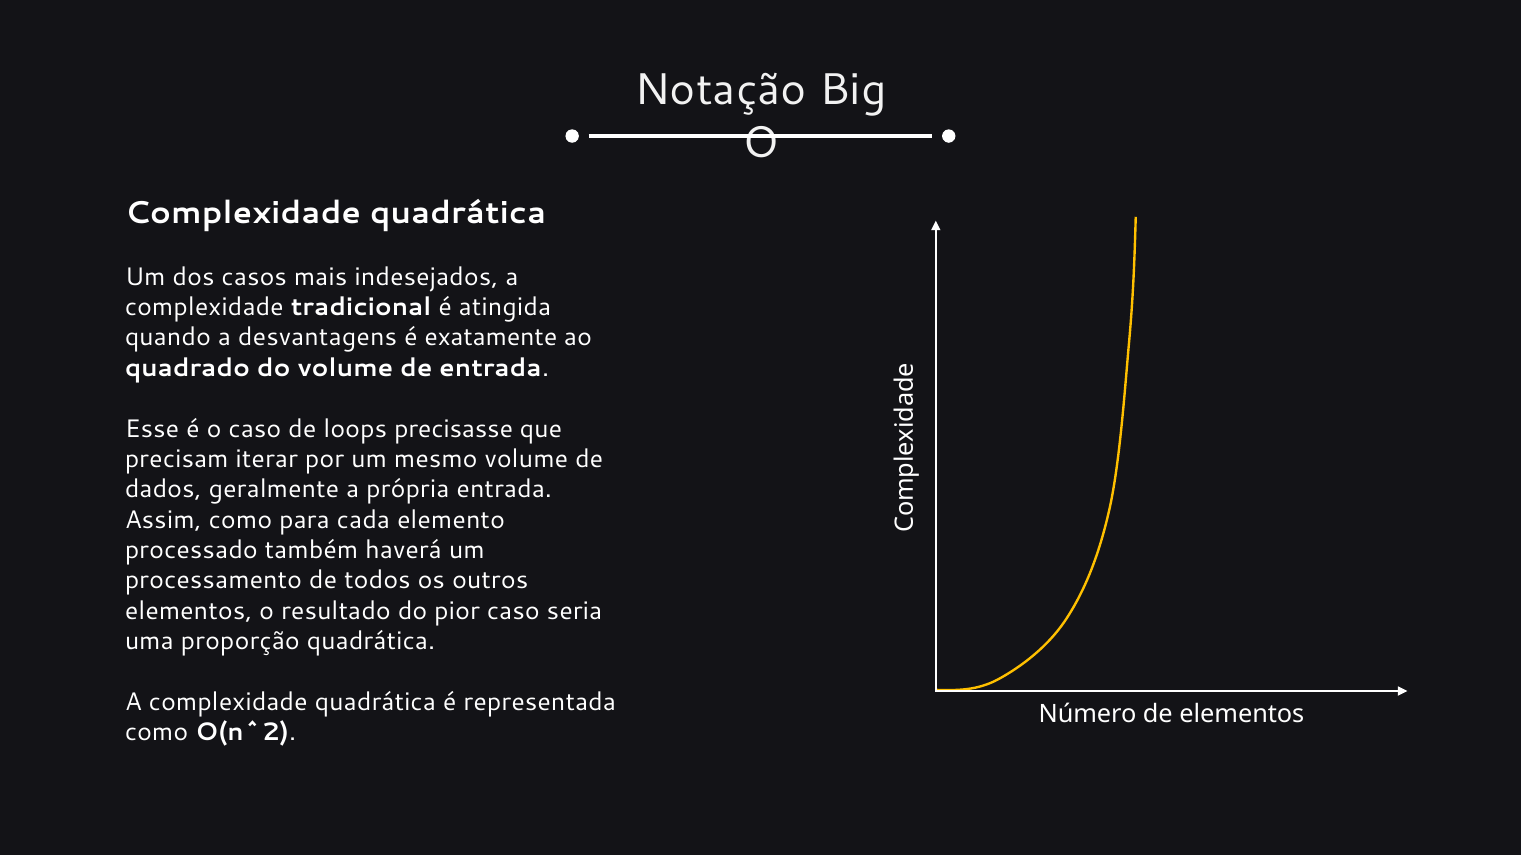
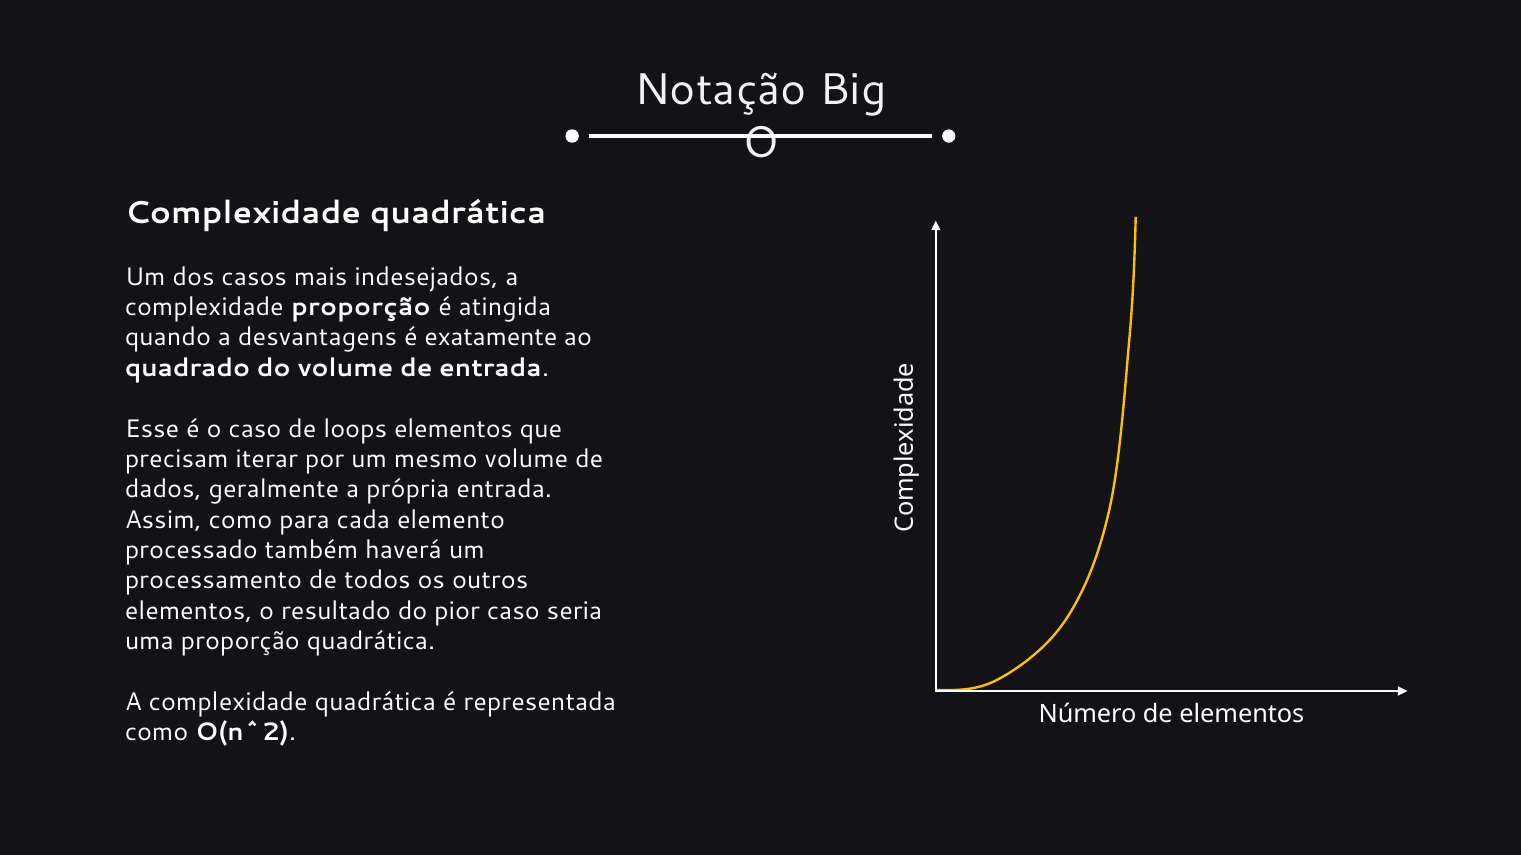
complexidade tradicional: tradicional -> proporção
loops precisasse: precisasse -> elementos
